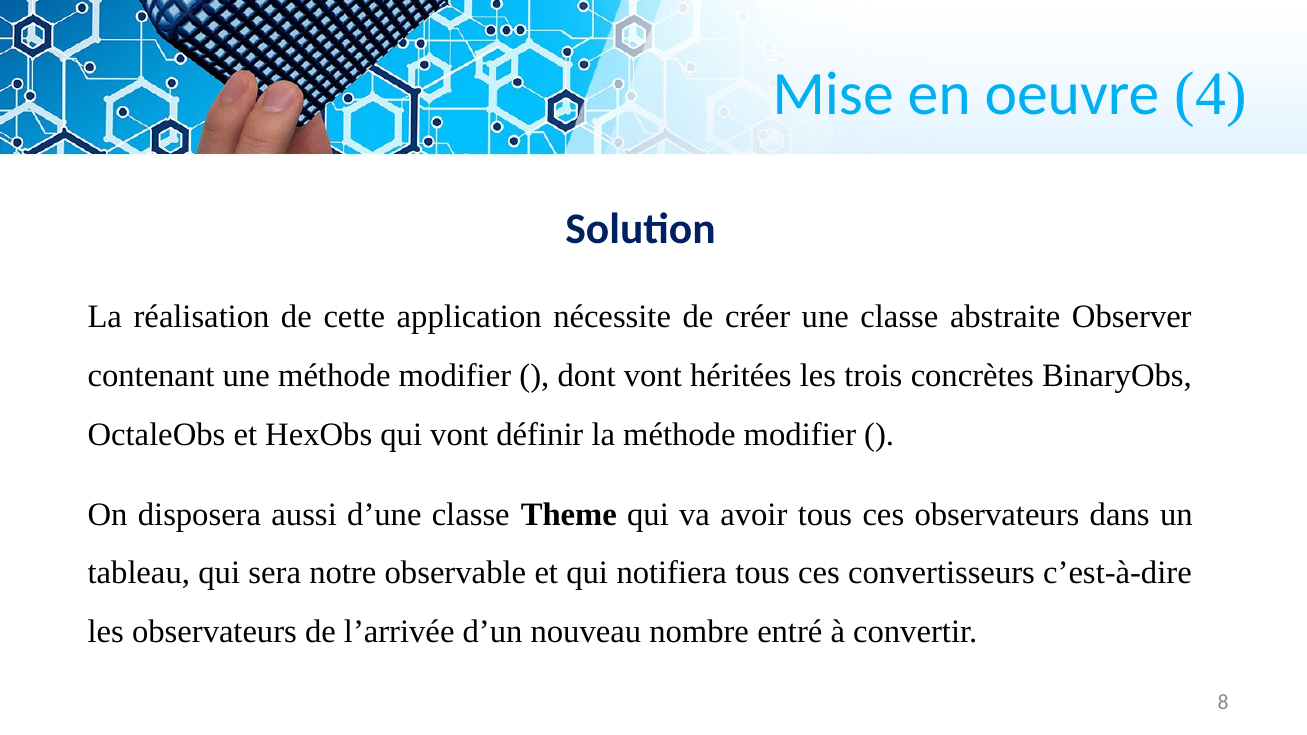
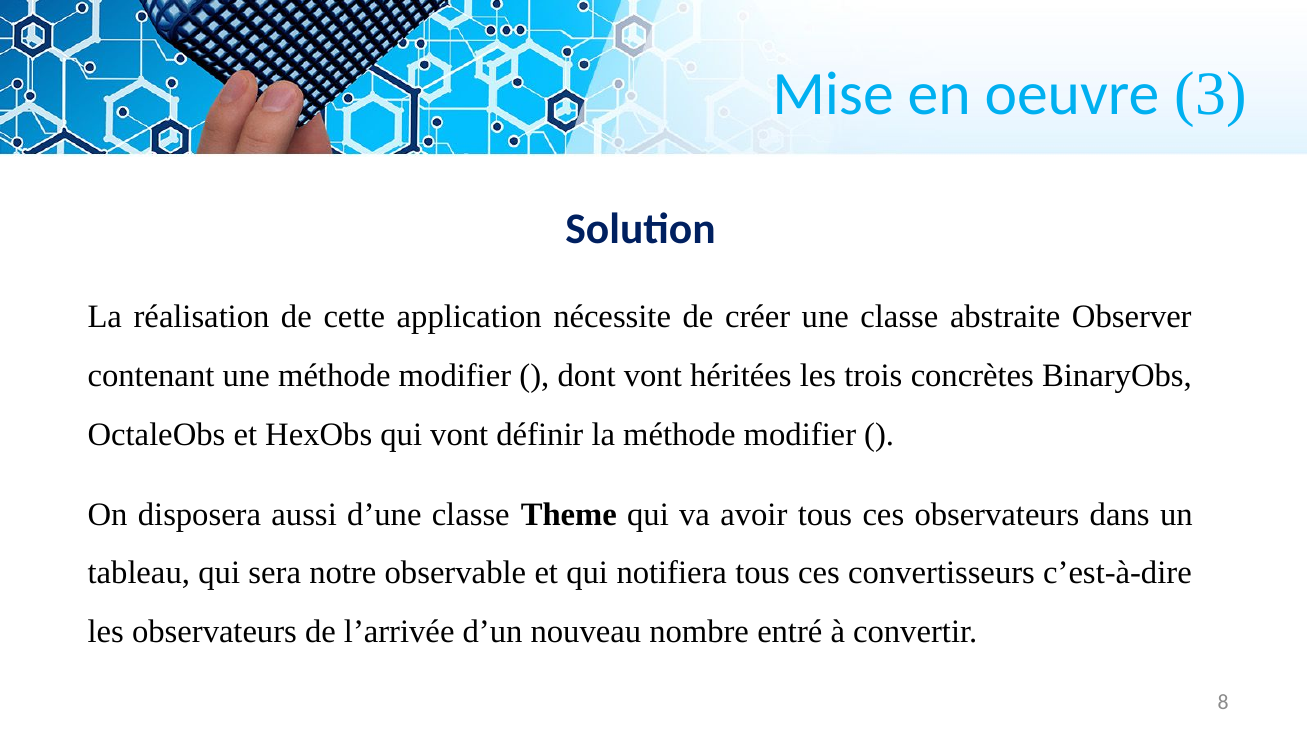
4: 4 -> 3
